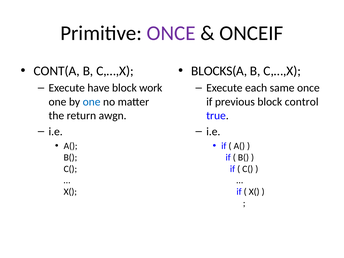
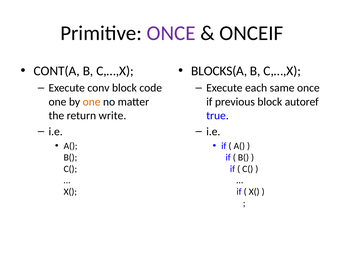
have: have -> conv
work: work -> code
one at (92, 102) colour: blue -> orange
control: control -> autoref
awgn: awgn -> write
